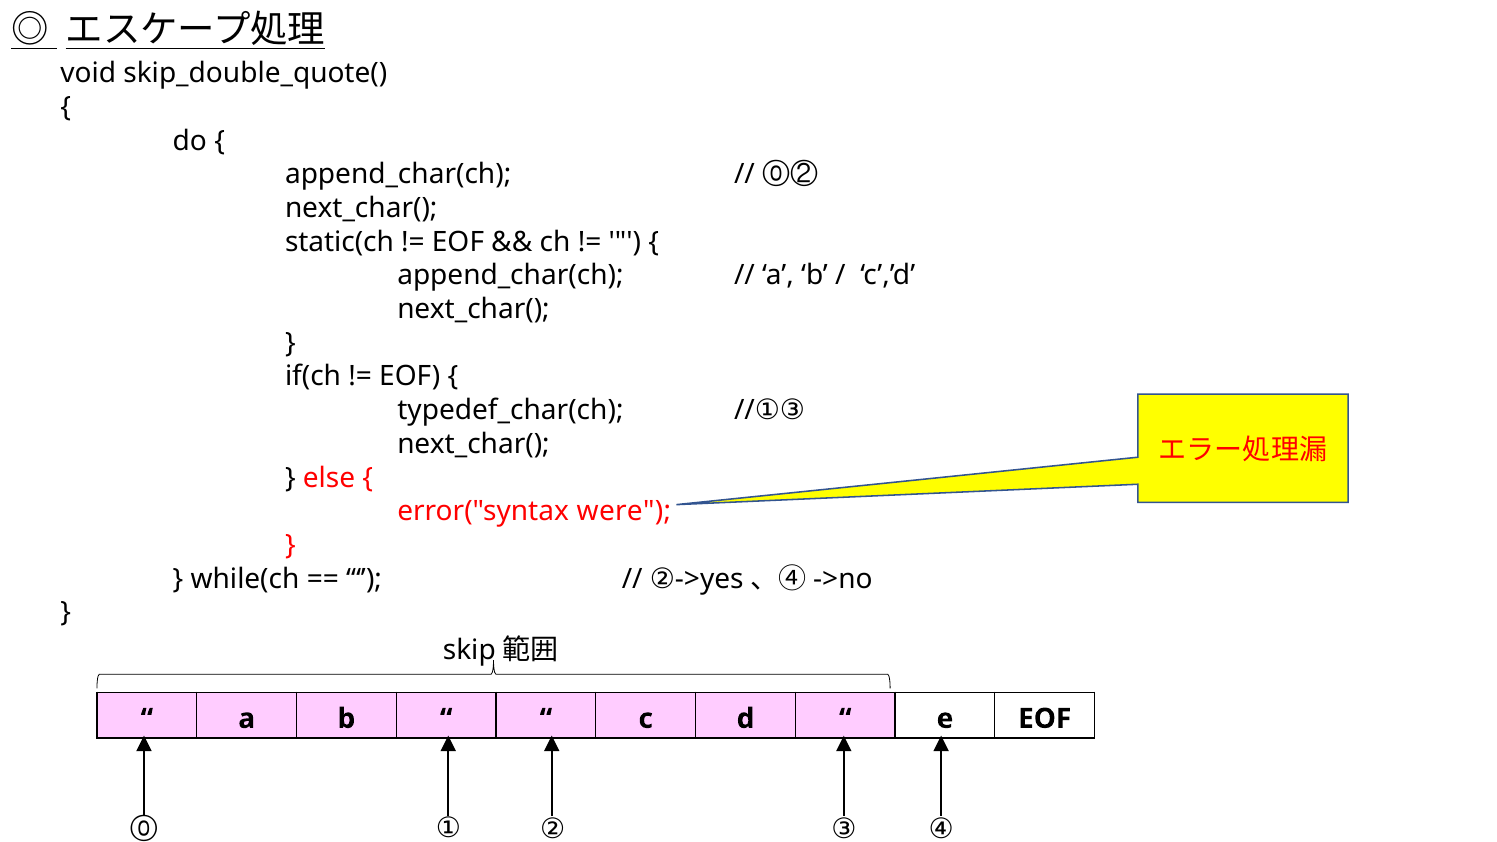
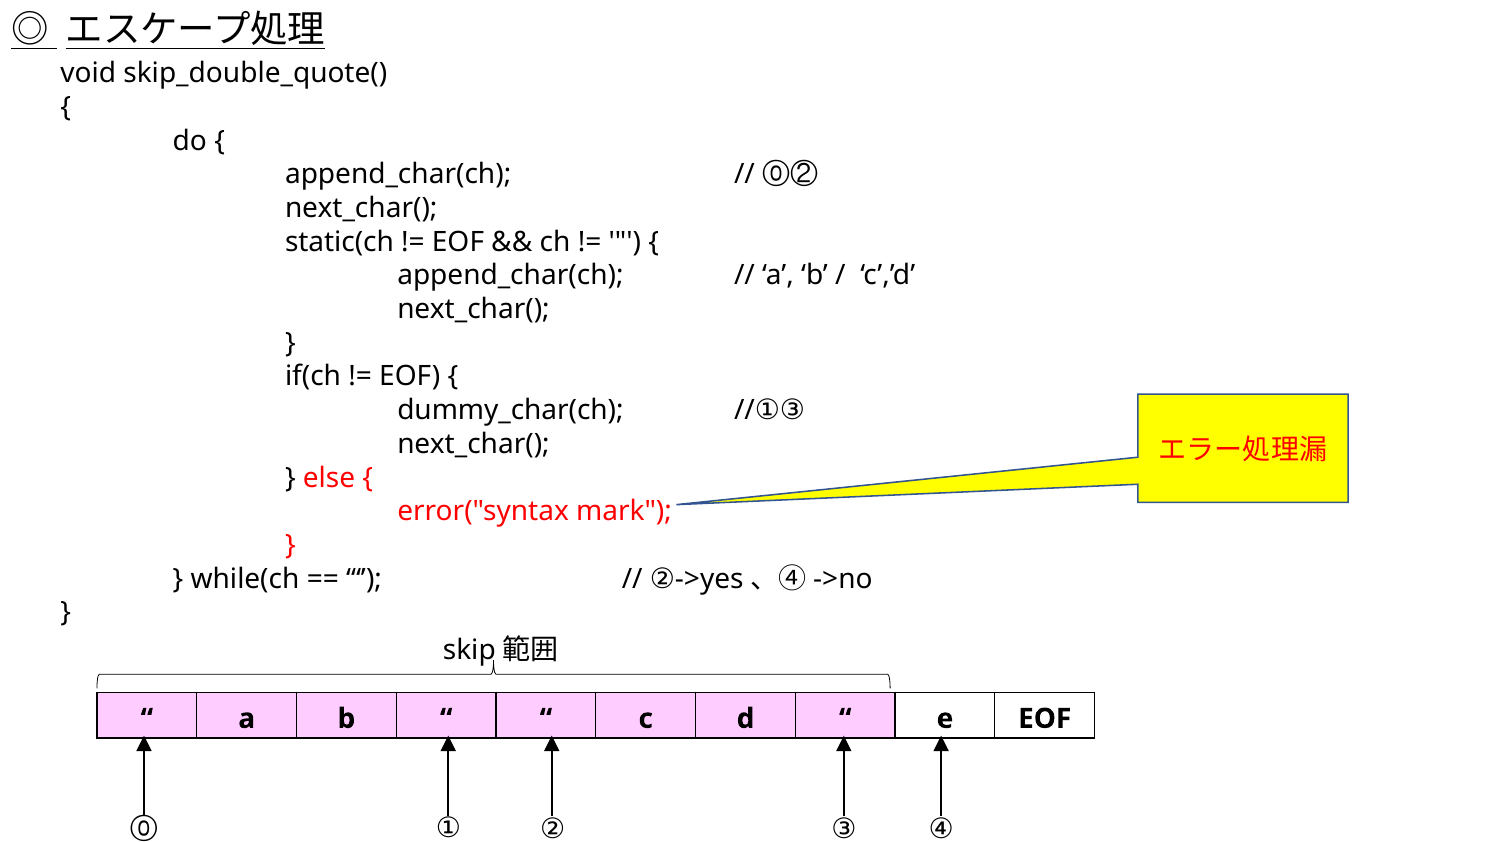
typedef_char(ch: typedef_char(ch -> dummy_char(ch
were: were -> mark
